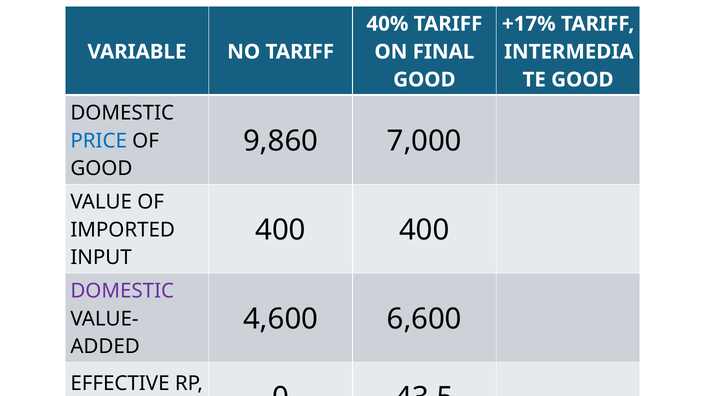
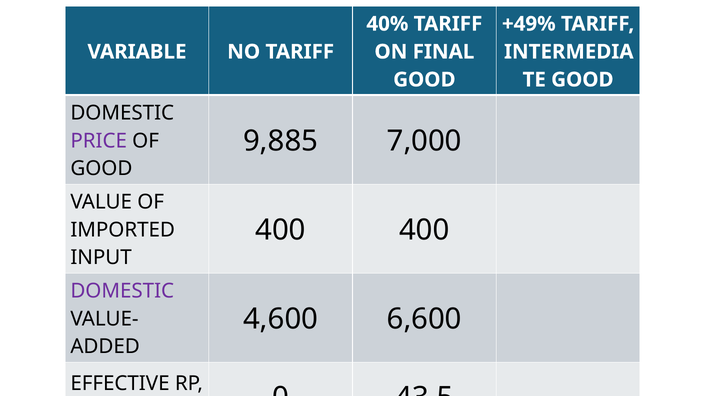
+17%: +17% -> +49%
9,860: 9,860 -> 9,885
PRICE colour: blue -> purple
